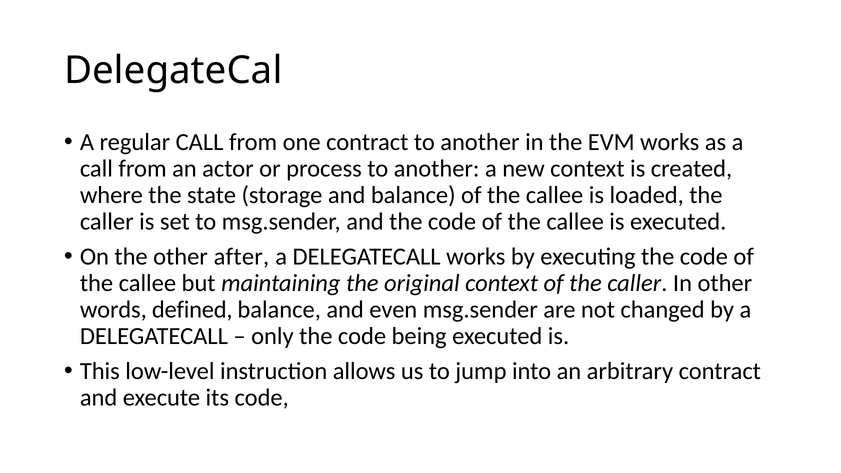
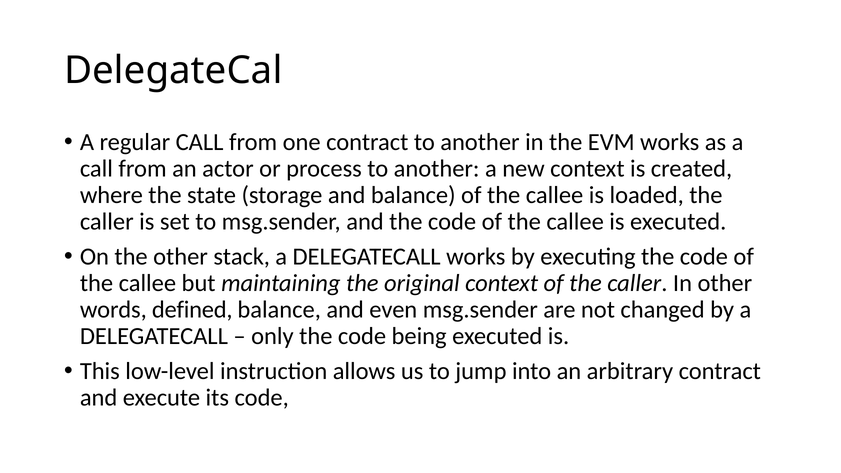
after: after -> stack
